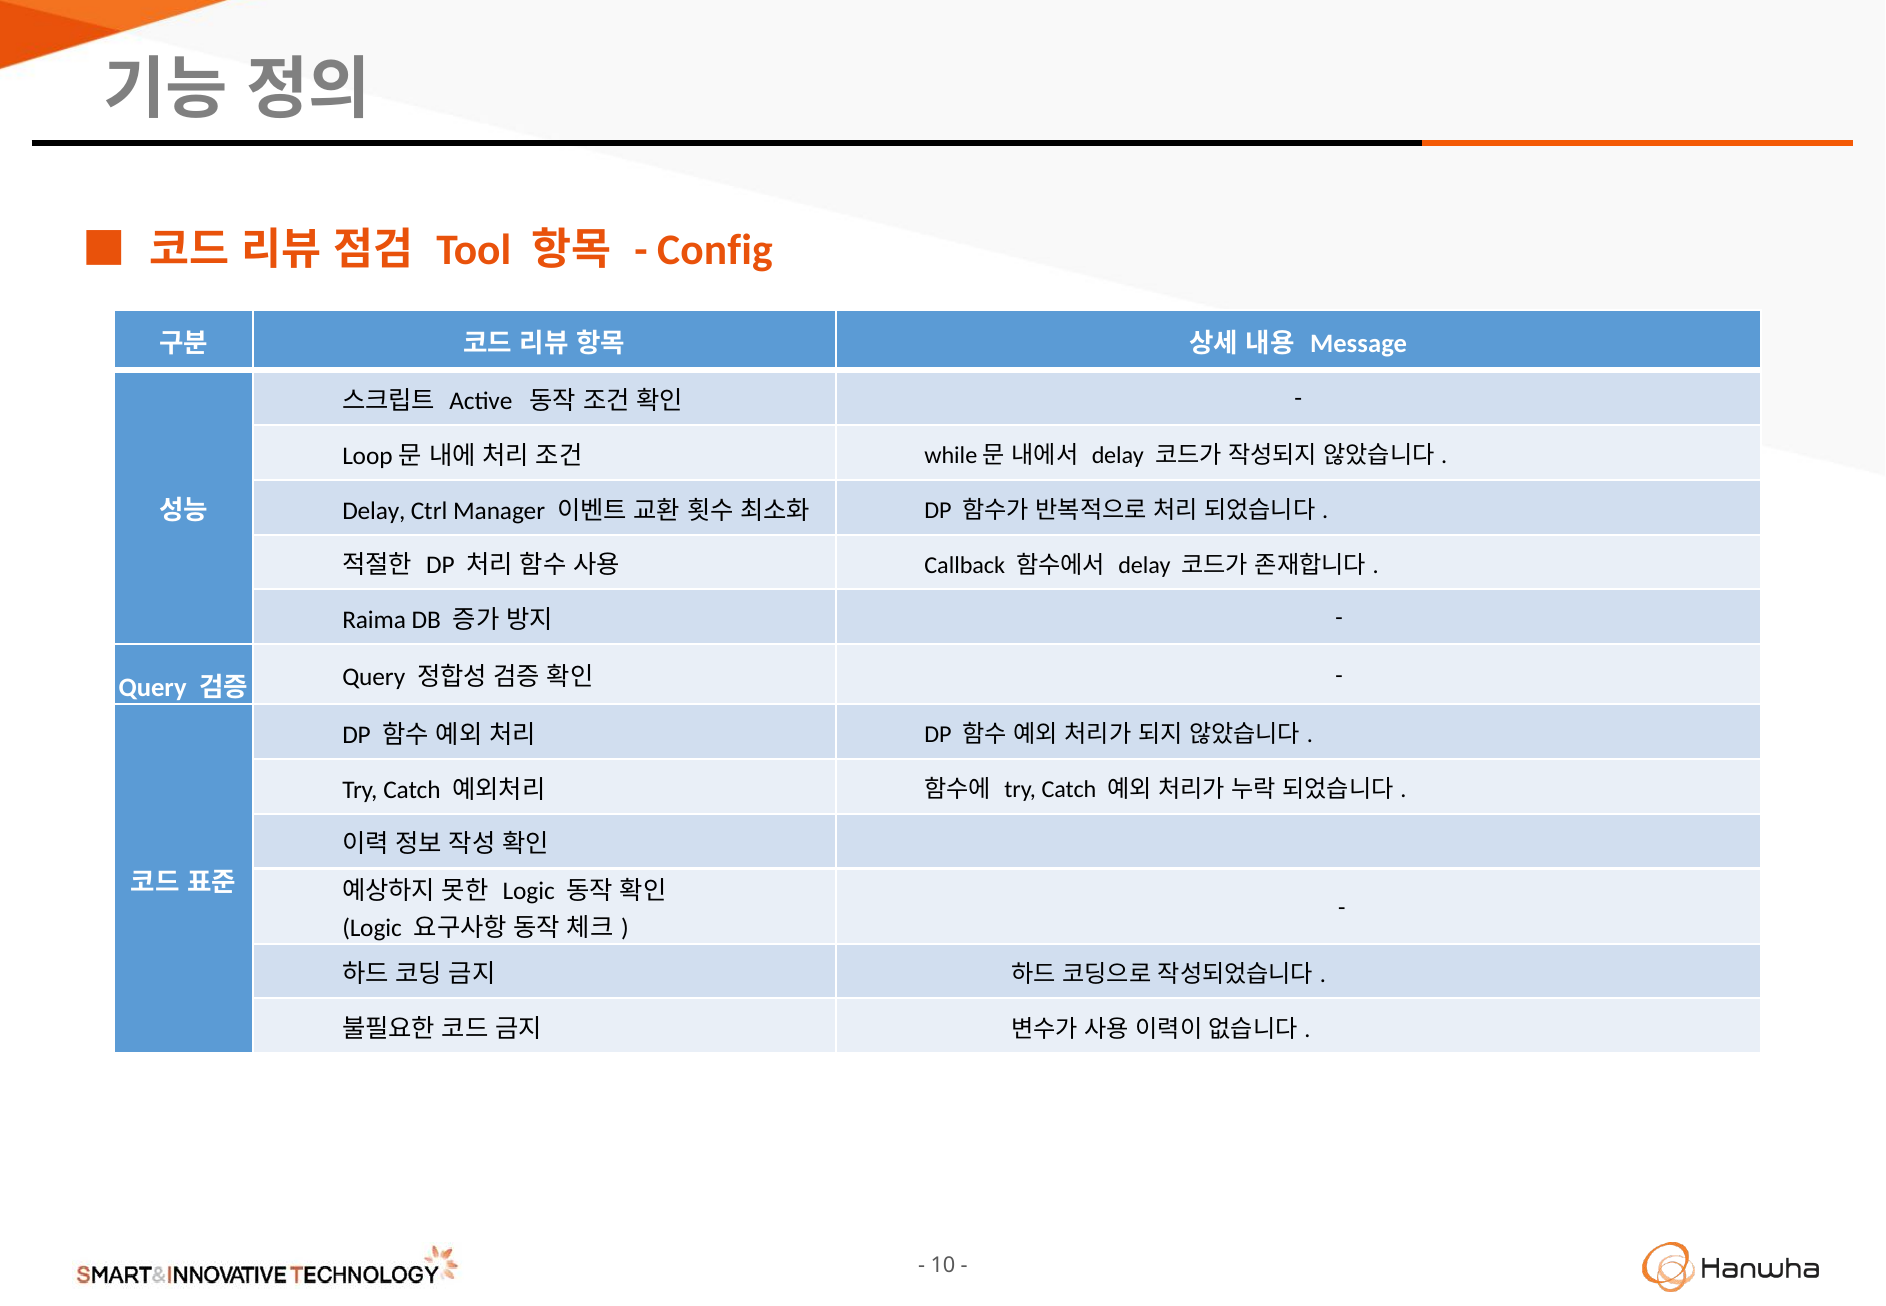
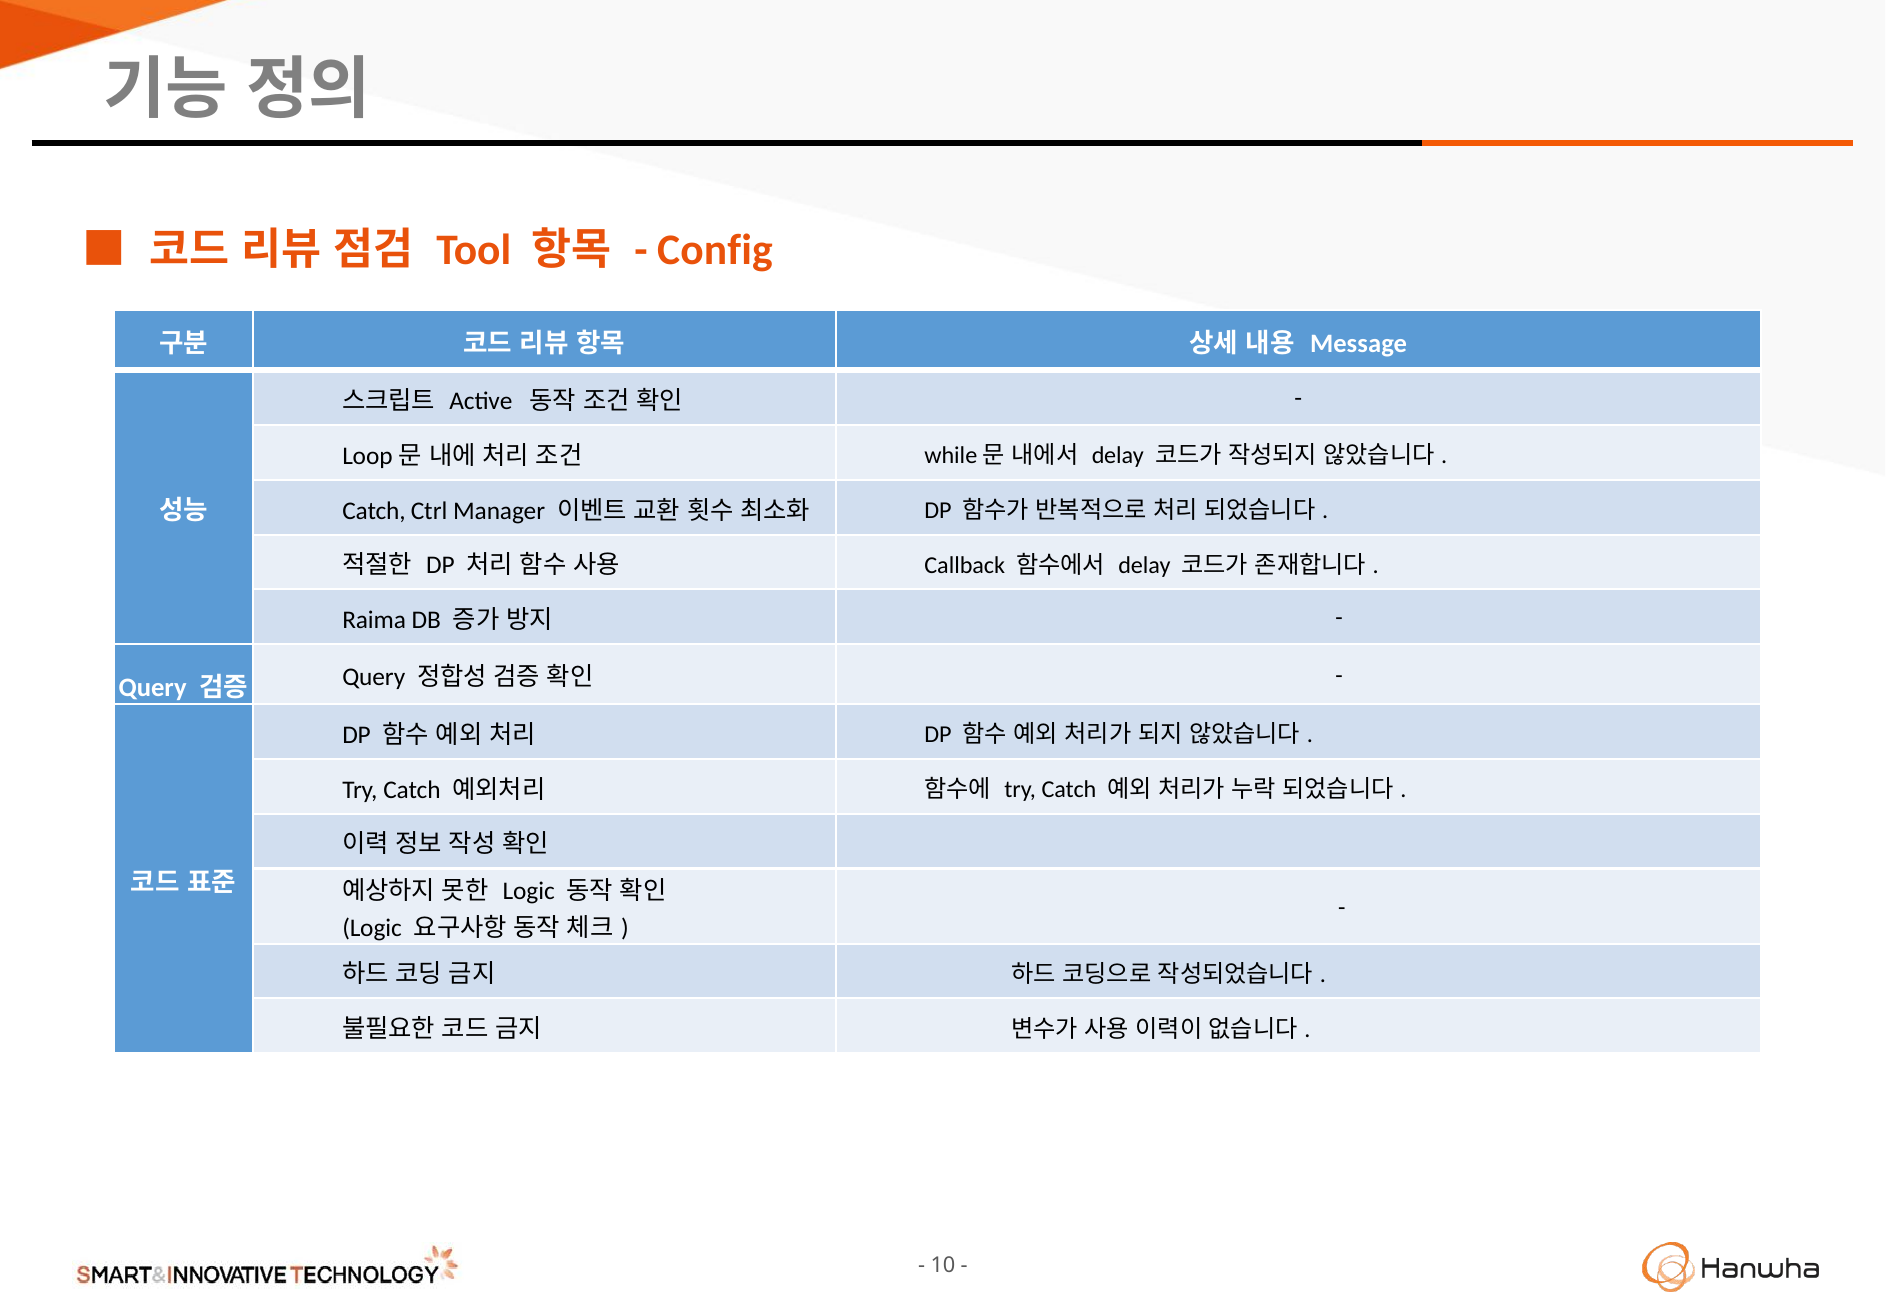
Delay at (374, 511): Delay -> Catch
